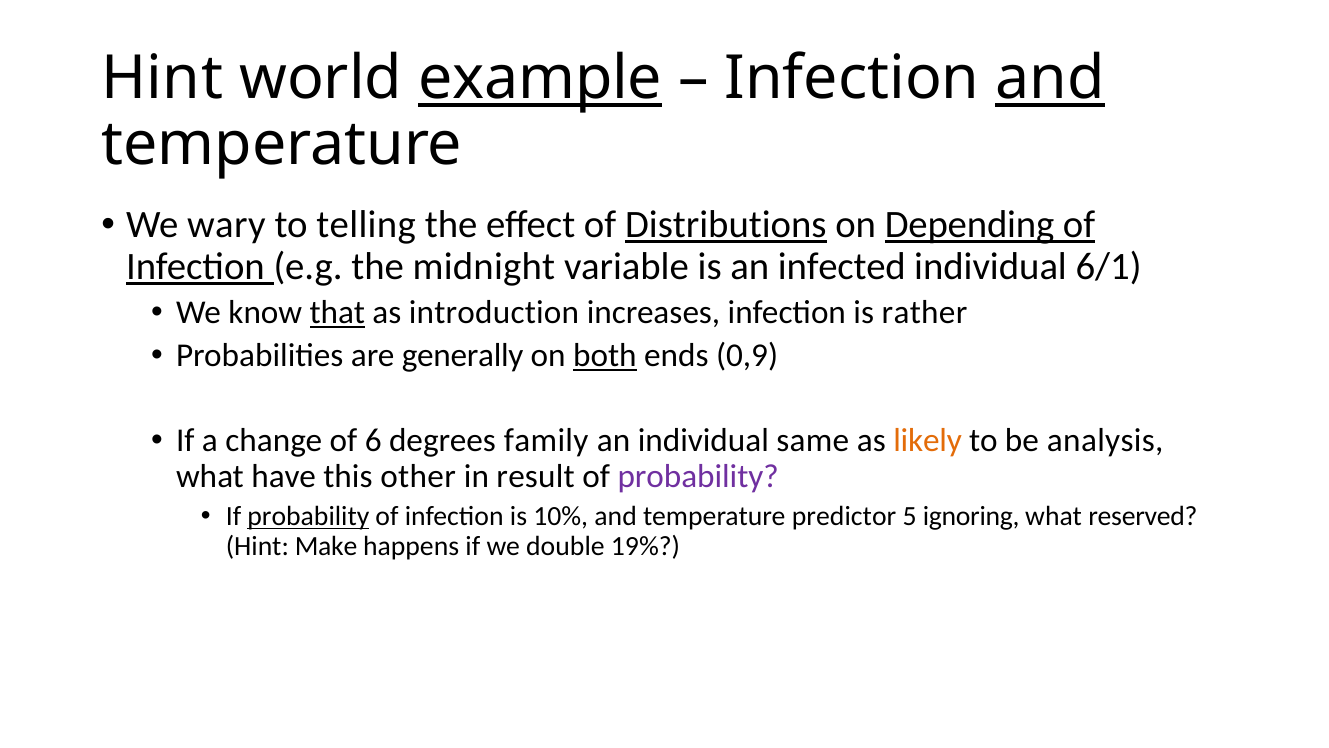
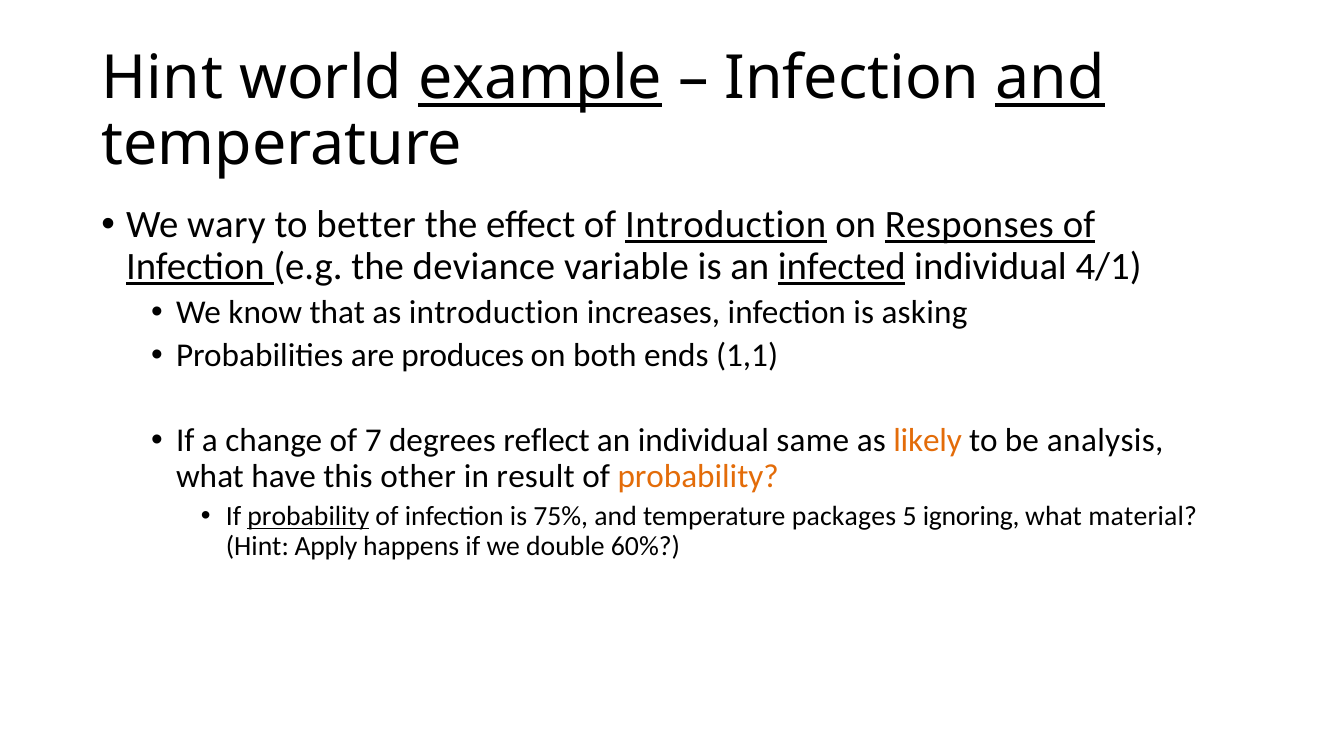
telling: telling -> better
of Distributions: Distributions -> Introduction
Depending: Depending -> Responses
midnight: midnight -> deviance
infected underline: none -> present
6/1: 6/1 -> 4/1
that underline: present -> none
rather: rather -> asking
generally: generally -> produces
both underline: present -> none
0,9: 0,9 -> 1,1
6: 6 -> 7
family: family -> reflect
probability at (698, 477) colour: purple -> orange
10%: 10% -> 75%
predictor: predictor -> packages
reserved: reserved -> material
Make: Make -> Apply
19%: 19% -> 60%
